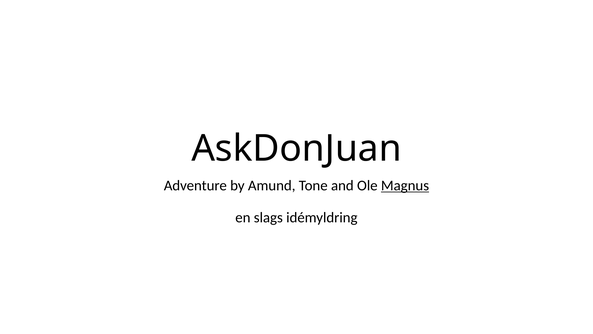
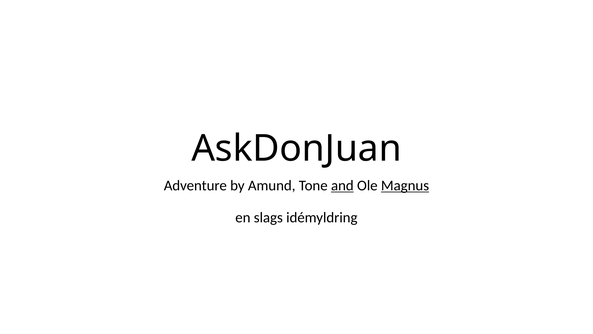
and underline: none -> present
